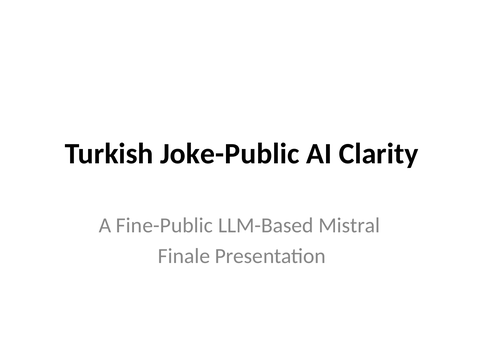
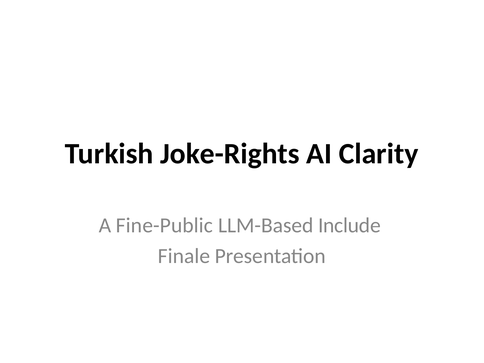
Joke-Public: Joke-Public -> Joke-Rights
Mistral: Mistral -> Include
